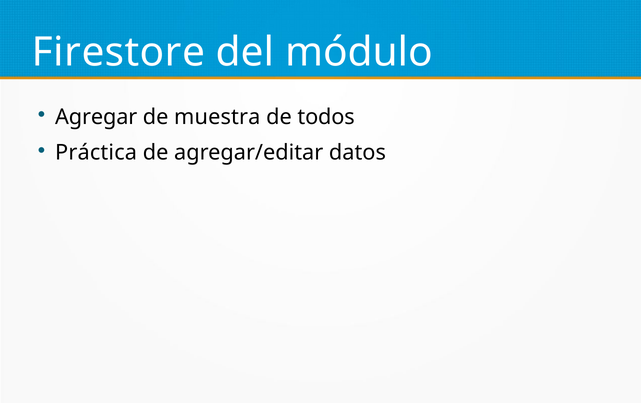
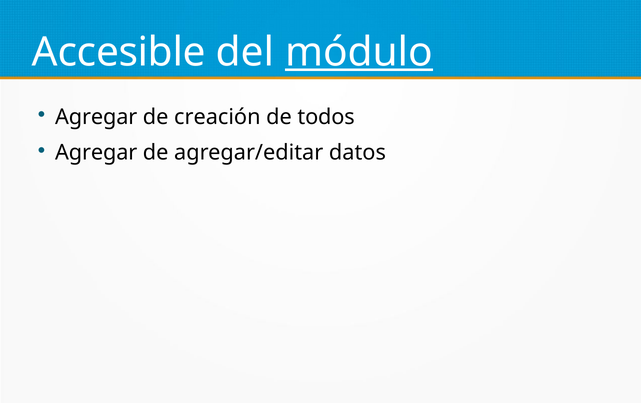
Firestore: Firestore -> Accesible
módulo underline: none -> present
muestra: muestra -> creación
Práctica at (96, 153): Práctica -> Agregar
